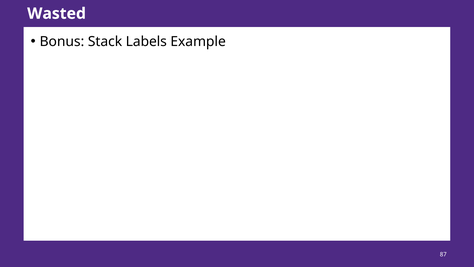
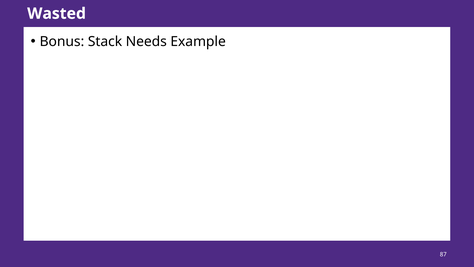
Labels: Labels -> Needs
